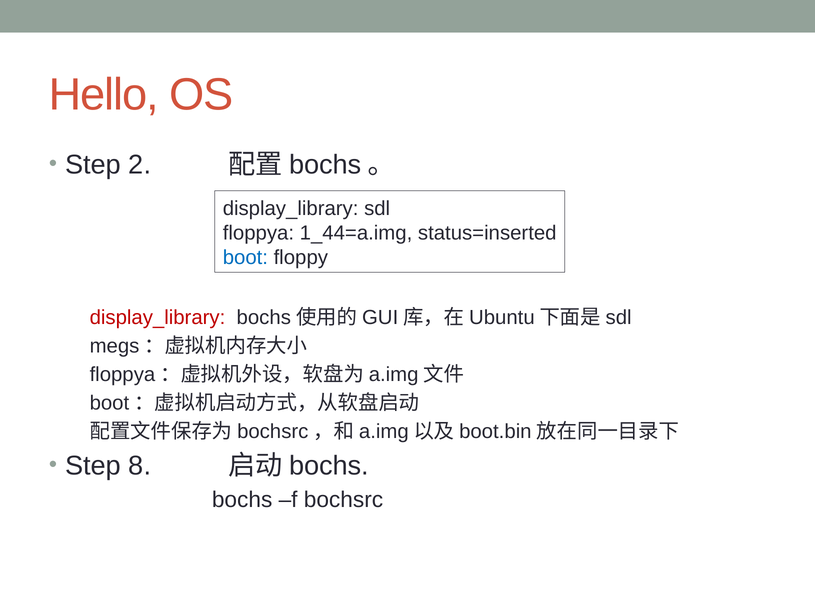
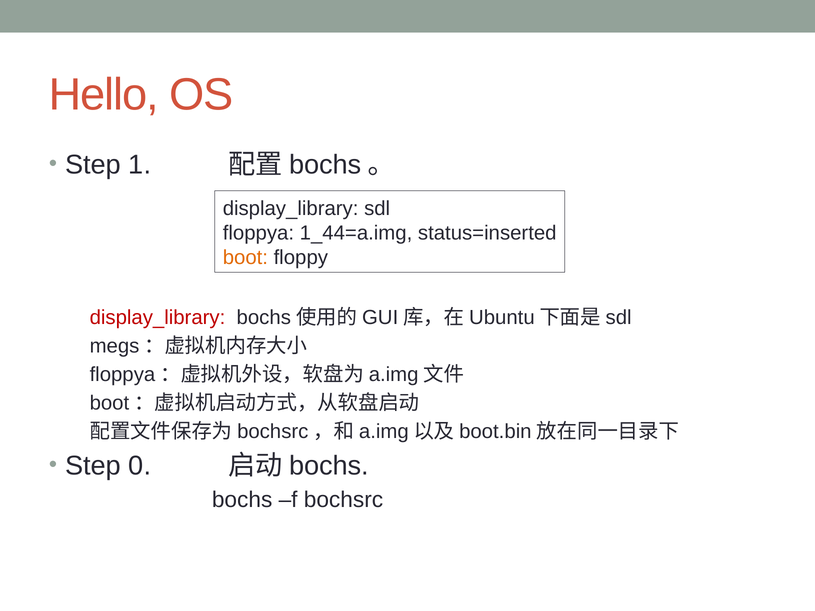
2: 2 -> 1
boot colour: blue -> orange
8: 8 -> 0
